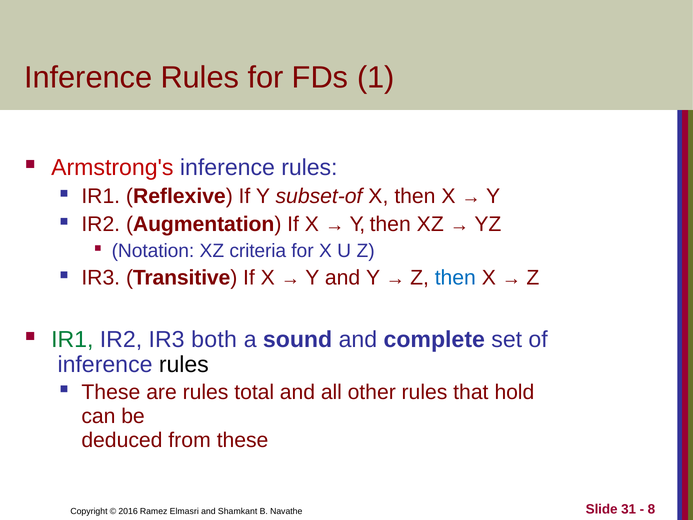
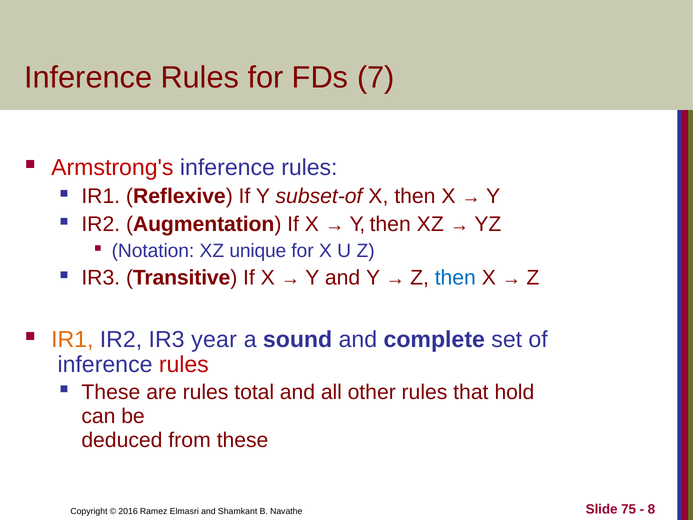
1: 1 -> 7
criteria: criteria -> unique
IR1 at (72, 340) colour: green -> orange
both: both -> year
rules at (184, 364) colour: black -> red
31: 31 -> 75
